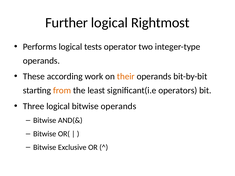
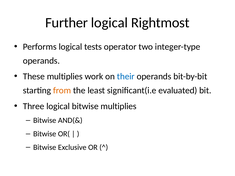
These according: according -> multiplies
their colour: orange -> blue
operators: operators -> evaluated
bitwise operands: operands -> multiplies
